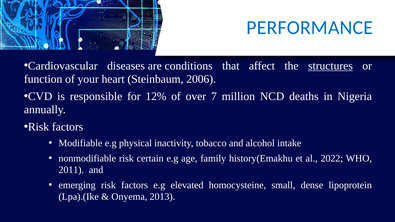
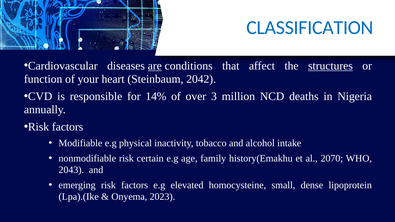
PERFORMANCE: PERFORMANCE -> CLASSIFICATION
are underline: none -> present
2006: 2006 -> 2042
12%: 12% -> 14%
7: 7 -> 3
2022: 2022 -> 2070
2011: 2011 -> 2043
2013: 2013 -> 2023
